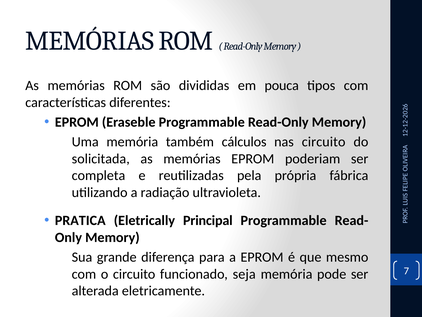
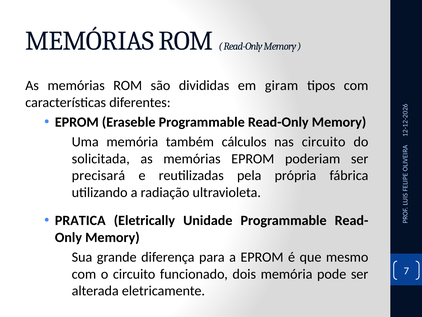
pouca: pouca -> giram
completa: completa -> precisará
Principal: Principal -> Unidade
seja: seja -> dois
